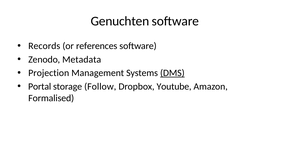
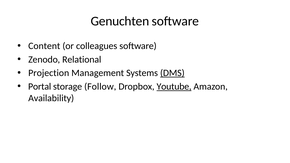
Records: Records -> Content
references: references -> colleagues
Metadata: Metadata -> Relational
Youtube underline: none -> present
Formalised: Formalised -> Availability
